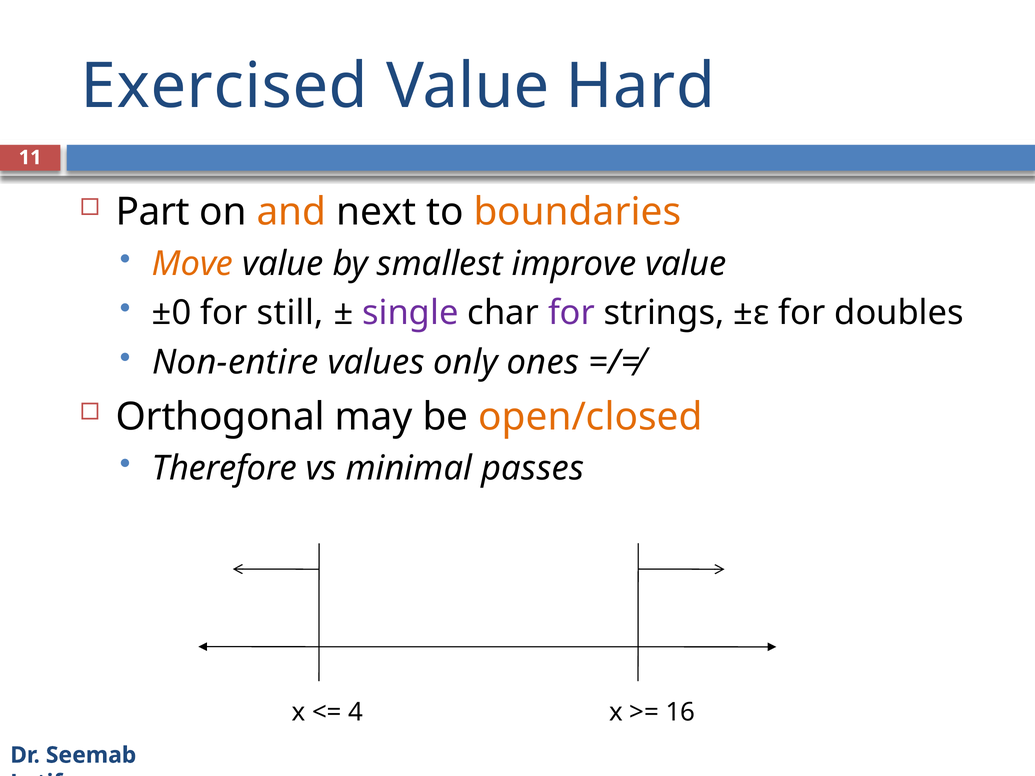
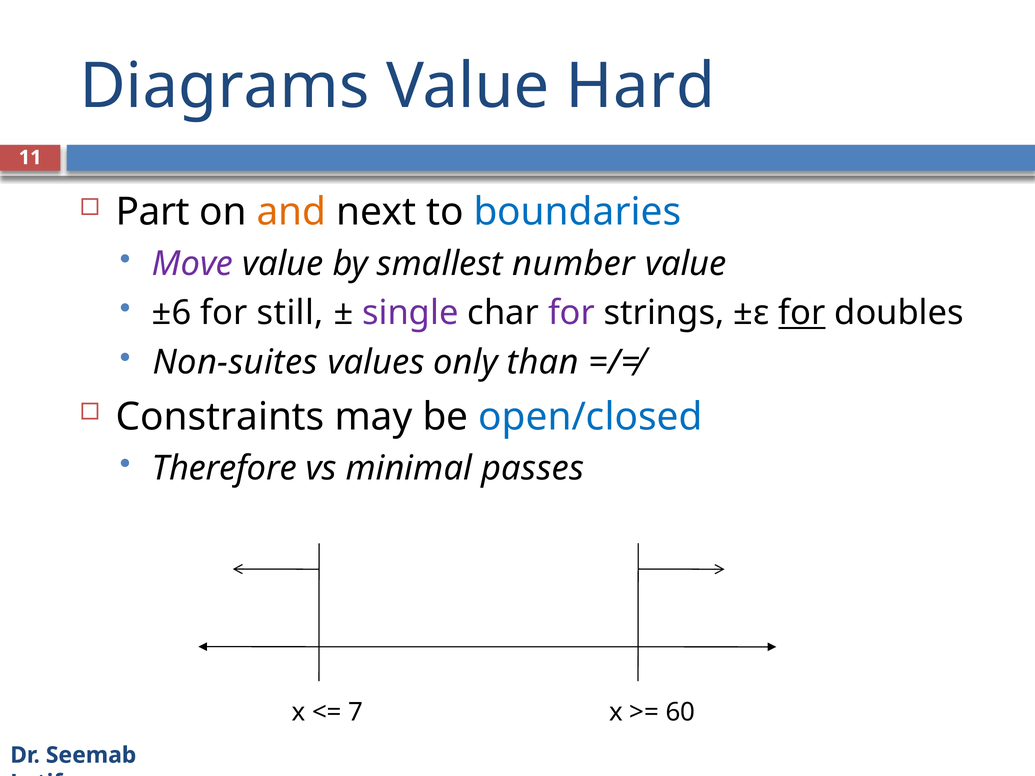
Exercised: Exercised -> Diagrams
boundaries colour: orange -> blue
Move colour: orange -> purple
improve: improve -> number
±0: ±0 -> ±6
for at (802, 313) underline: none -> present
Non-entire: Non-entire -> Non-suites
ones: ones -> than
Orthogonal: Orthogonal -> Constraints
open/closed colour: orange -> blue
4: 4 -> 7
16: 16 -> 60
